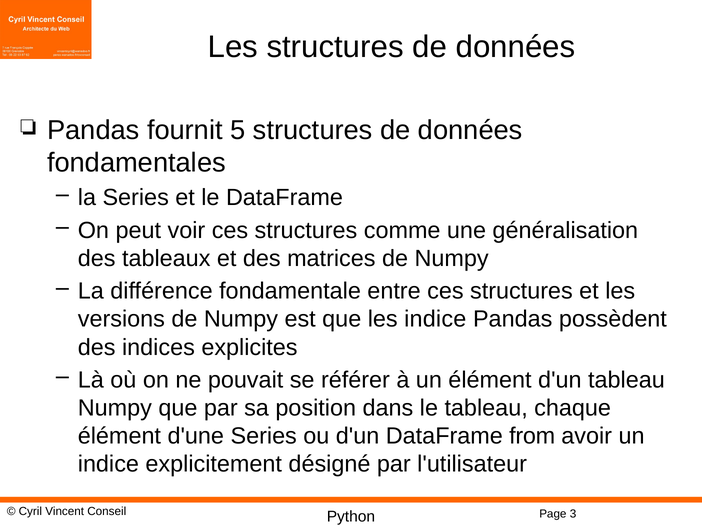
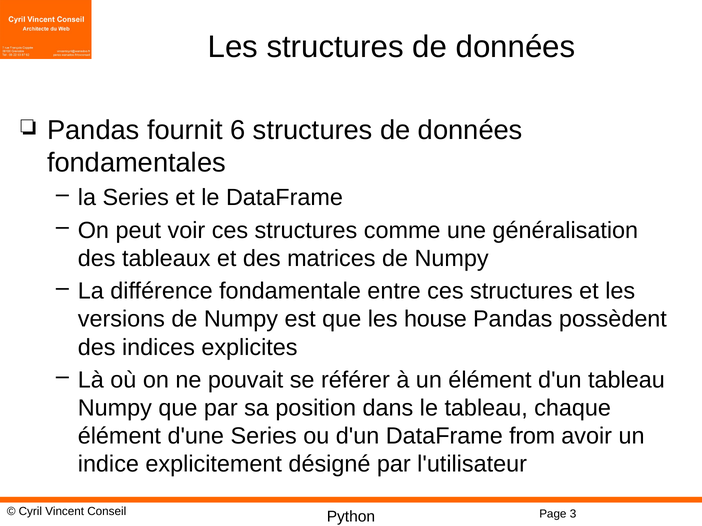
5: 5 -> 6
les indice: indice -> house
